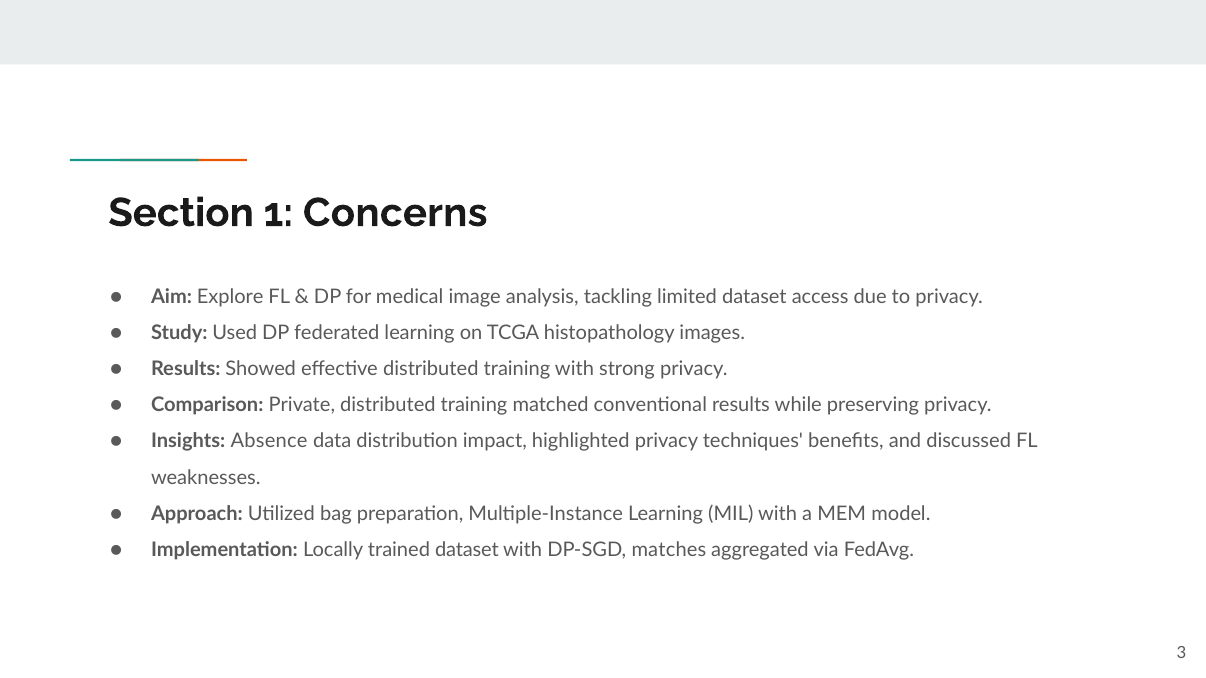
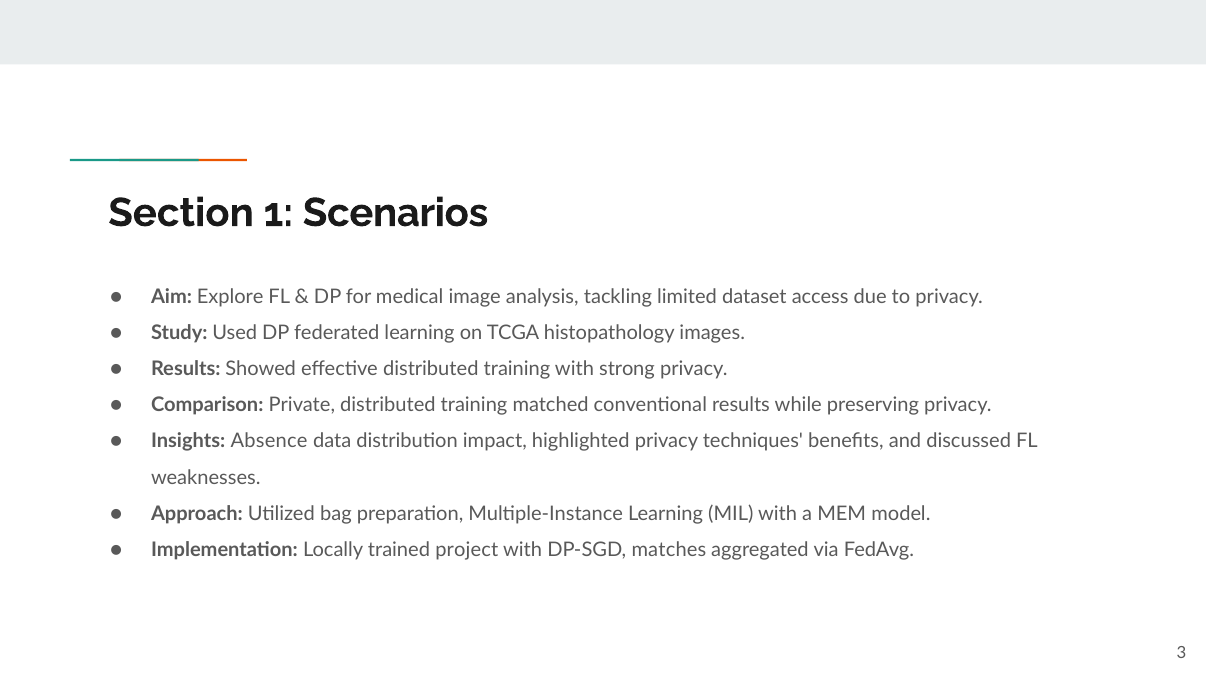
Concerns: Concerns -> Scenarios
trained dataset: dataset -> project
